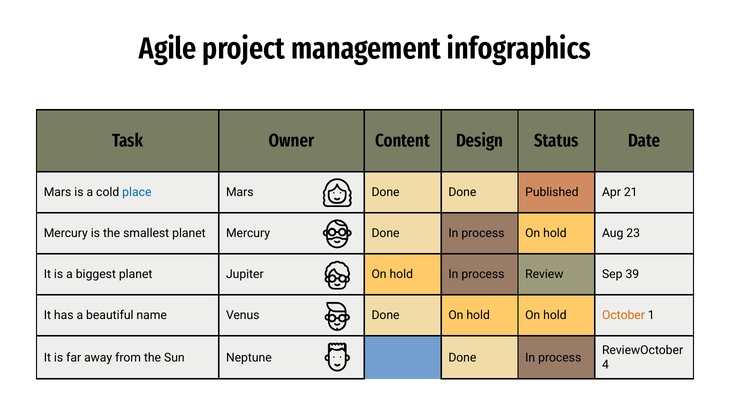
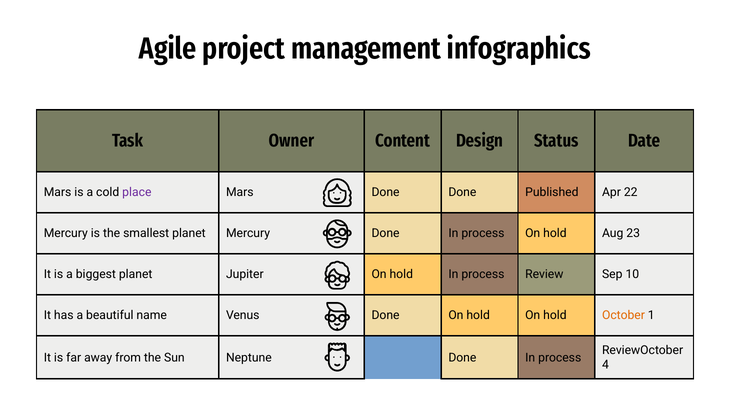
place colour: blue -> purple
21: 21 -> 22
39: 39 -> 10
